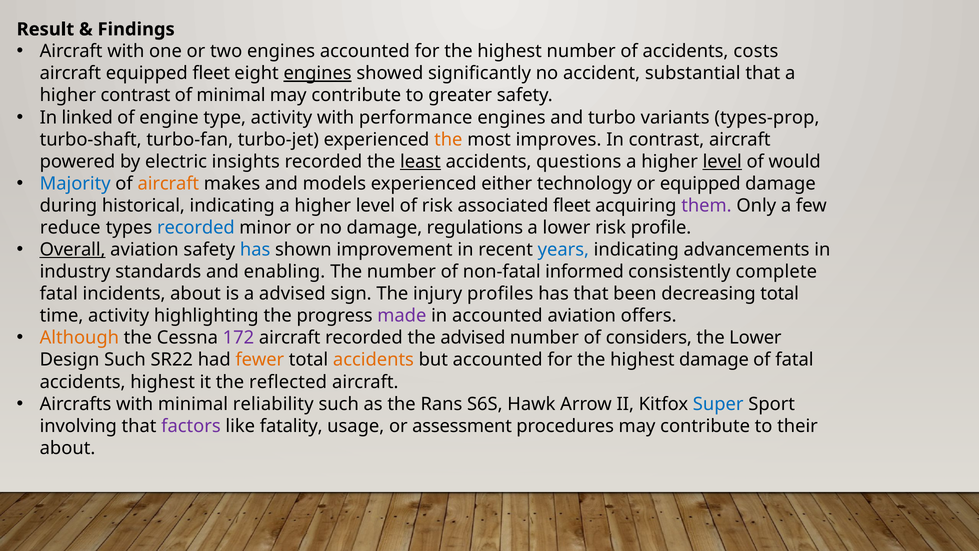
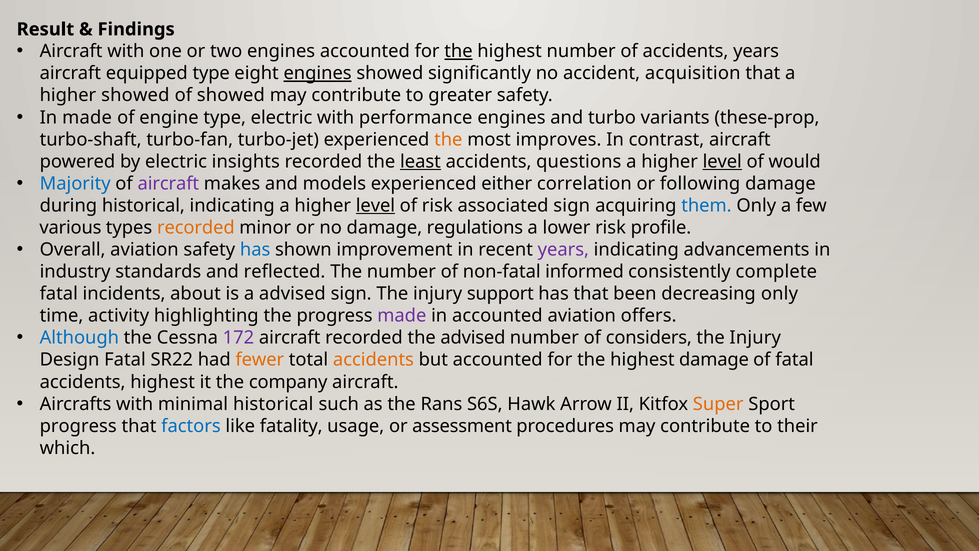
the at (459, 51) underline: none -> present
accidents costs: costs -> years
equipped fleet: fleet -> type
substantial: substantial -> acquisition
higher contrast: contrast -> showed
of minimal: minimal -> showed
In linked: linked -> made
type activity: activity -> electric
types-prop: types-prop -> these-prop
aircraft at (168, 183) colour: orange -> purple
technology: technology -> correlation
or equipped: equipped -> following
level at (375, 206) underline: none -> present
associated fleet: fleet -> sign
them colour: purple -> blue
reduce: reduce -> various
recorded at (196, 228) colour: blue -> orange
Overall underline: present -> none
years at (563, 250) colour: blue -> purple
enabling: enabling -> reflected
profiles: profiles -> support
decreasing total: total -> only
Although colour: orange -> blue
Lower at (755, 338): Lower -> Injury
Design Such: Such -> Fatal
reflected: reflected -> company
minimal reliability: reliability -> historical
Super colour: blue -> orange
involving at (78, 426): involving -> progress
factors colour: purple -> blue
about at (68, 448): about -> which
